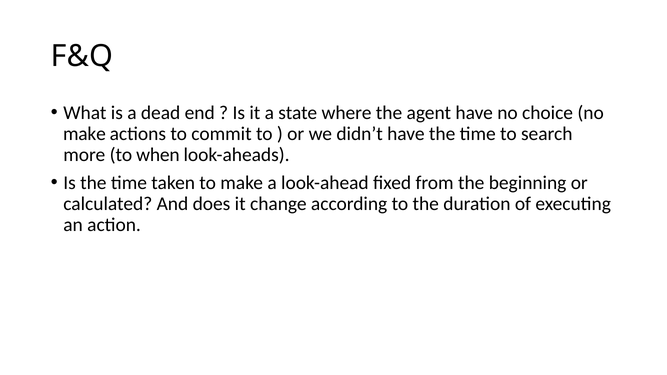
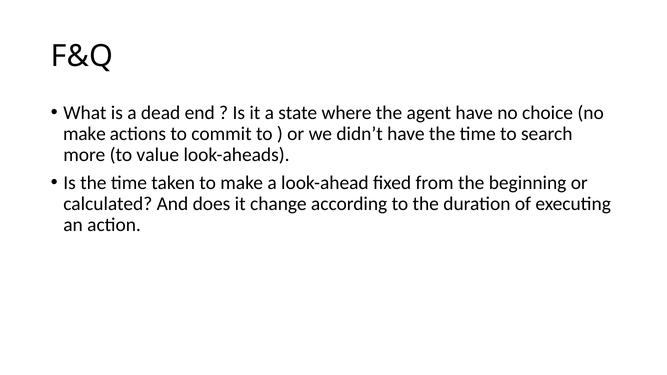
when: when -> value
